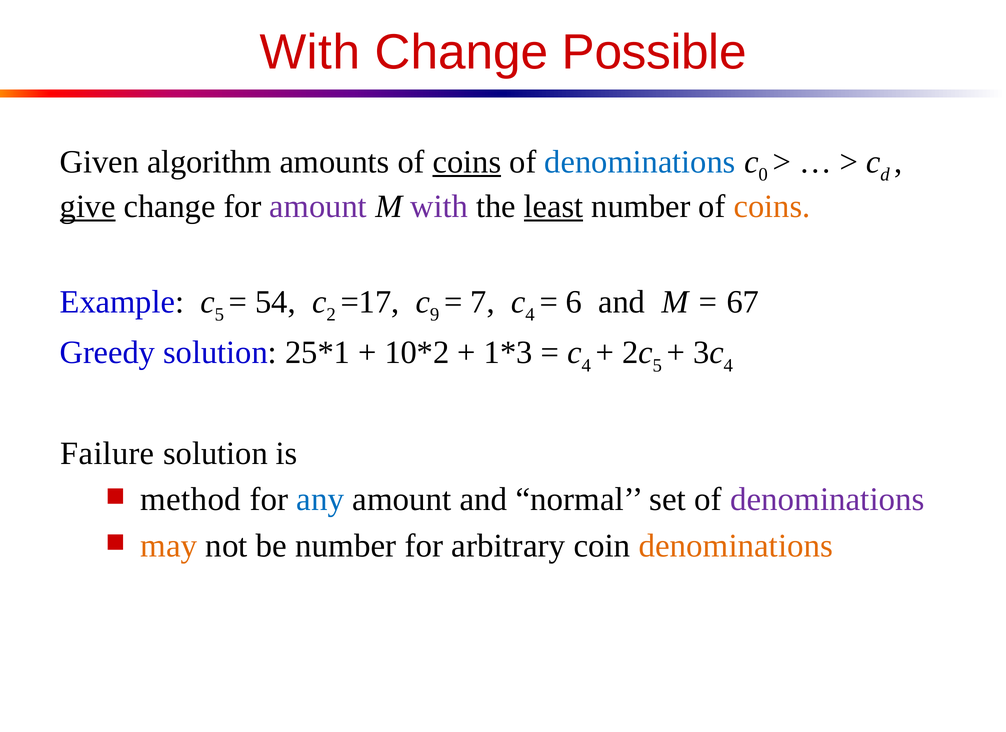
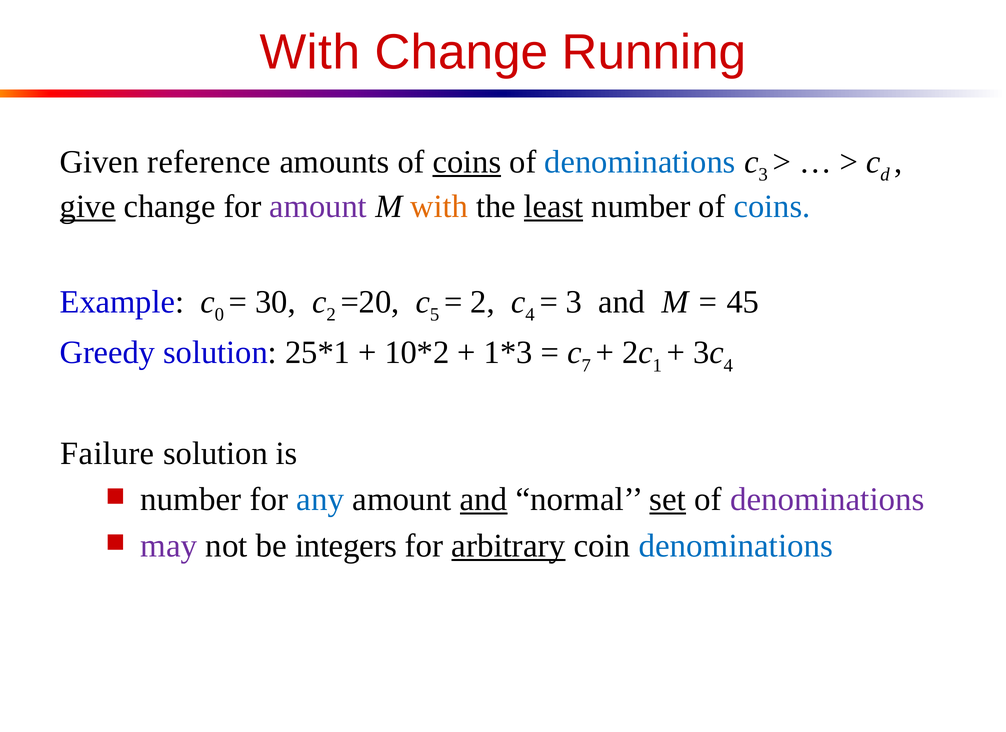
Possible: Possible -> Running
algorithm: algorithm -> reference
0 at (763, 175): 0 -> 3
with at (439, 206) colour: purple -> orange
coins at (772, 206) colour: orange -> blue
5 at (219, 314): 5 -> 0
54: 54 -> 30
=17: =17 -> =20
9: 9 -> 5
7 at (483, 302): 7 -> 2
6 at (574, 302): 6 -> 3
67: 67 -> 45
4 at (586, 365): 4 -> 7
5 at (657, 365): 5 -> 1
method at (191, 499): method -> number
and at (484, 499) underline: none -> present
set underline: none -> present
may colour: orange -> purple
be number: number -> integers
arbitrary underline: none -> present
denominations at (736, 545) colour: orange -> blue
